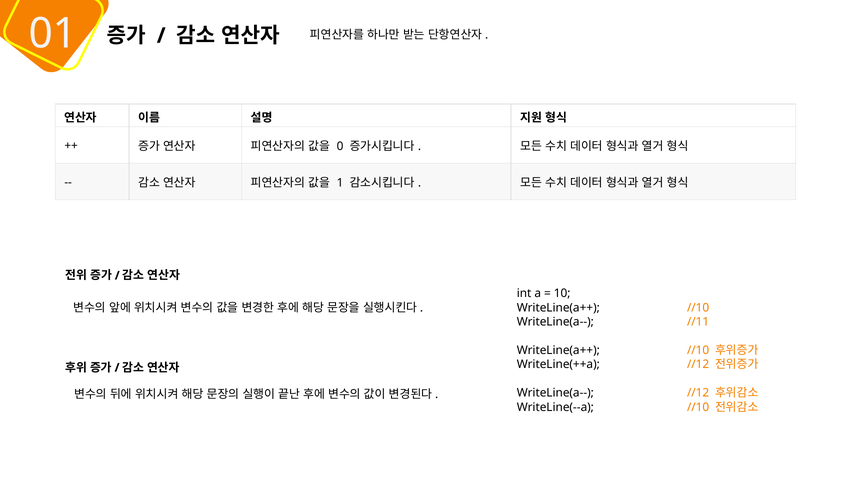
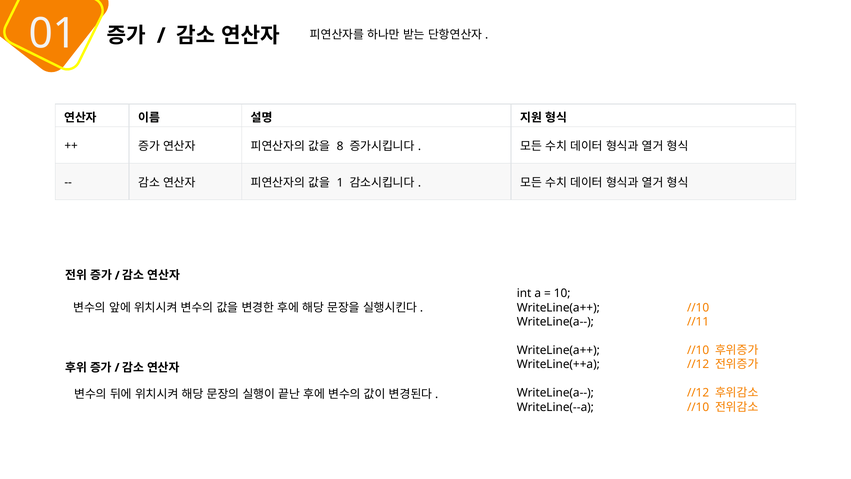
0: 0 -> 8
